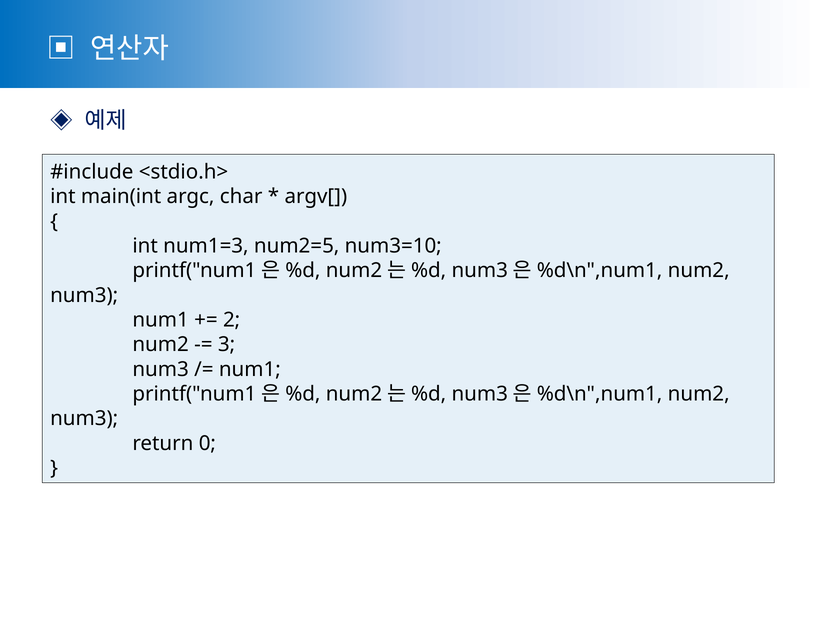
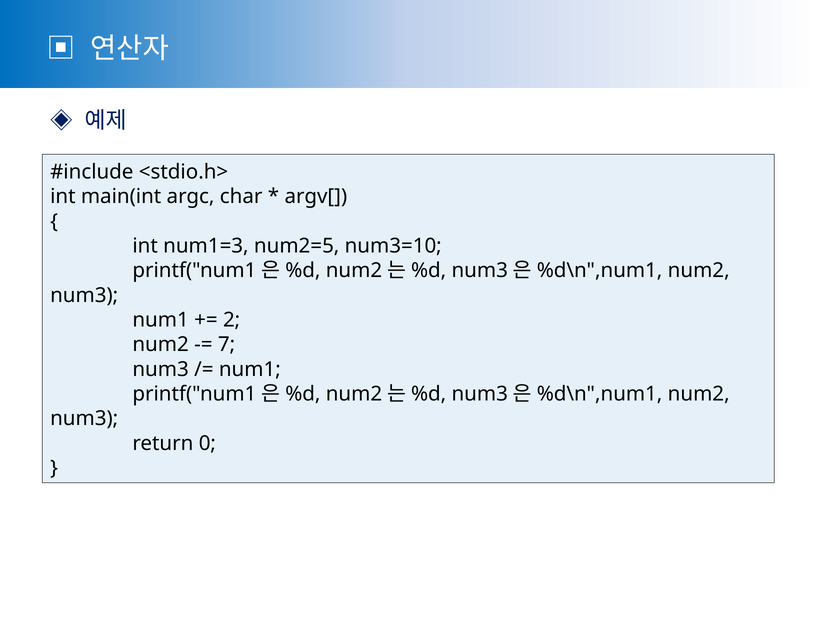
3: 3 -> 7
